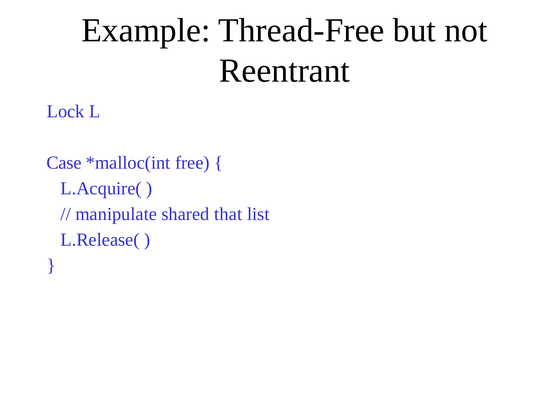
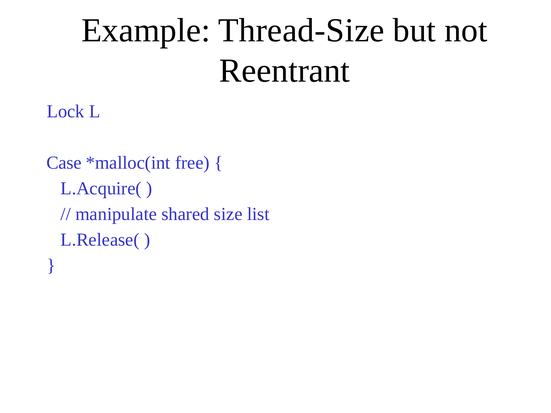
Thread-Free: Thread-Free -> Thread-Size
that: that -> size
